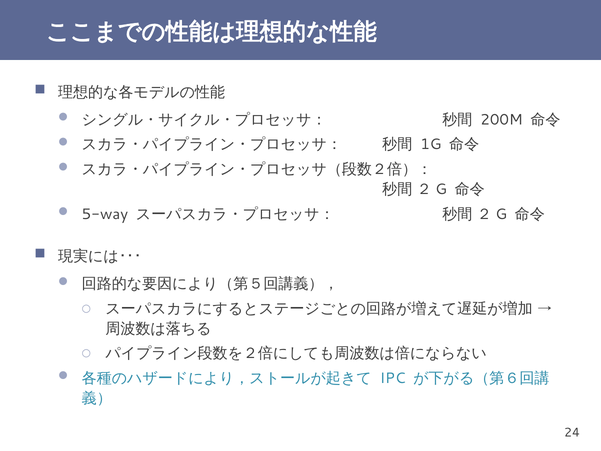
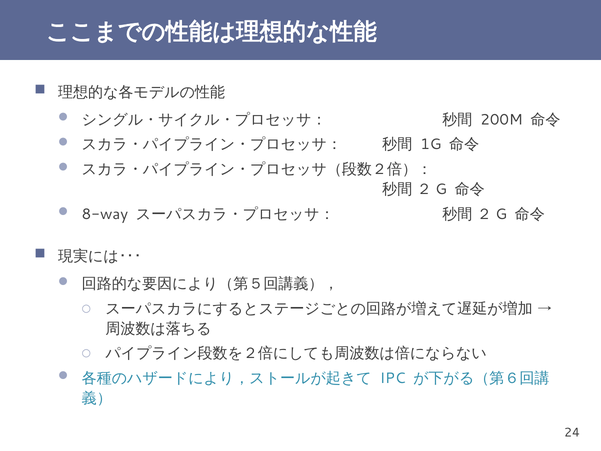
5-way: 5-way -> 8-way
